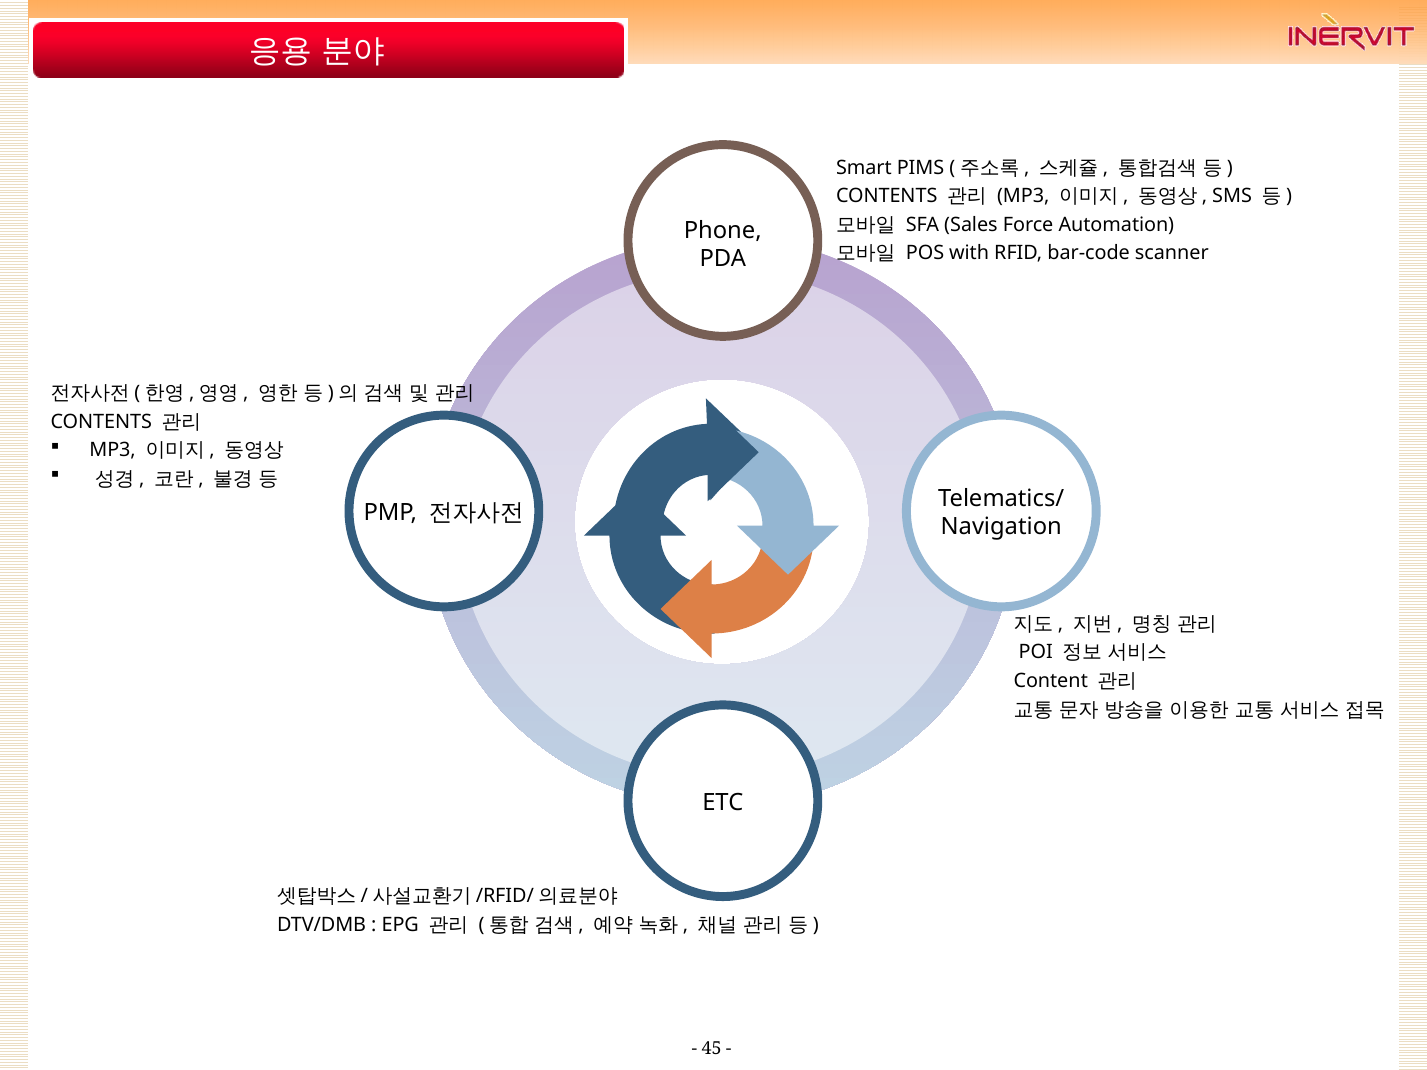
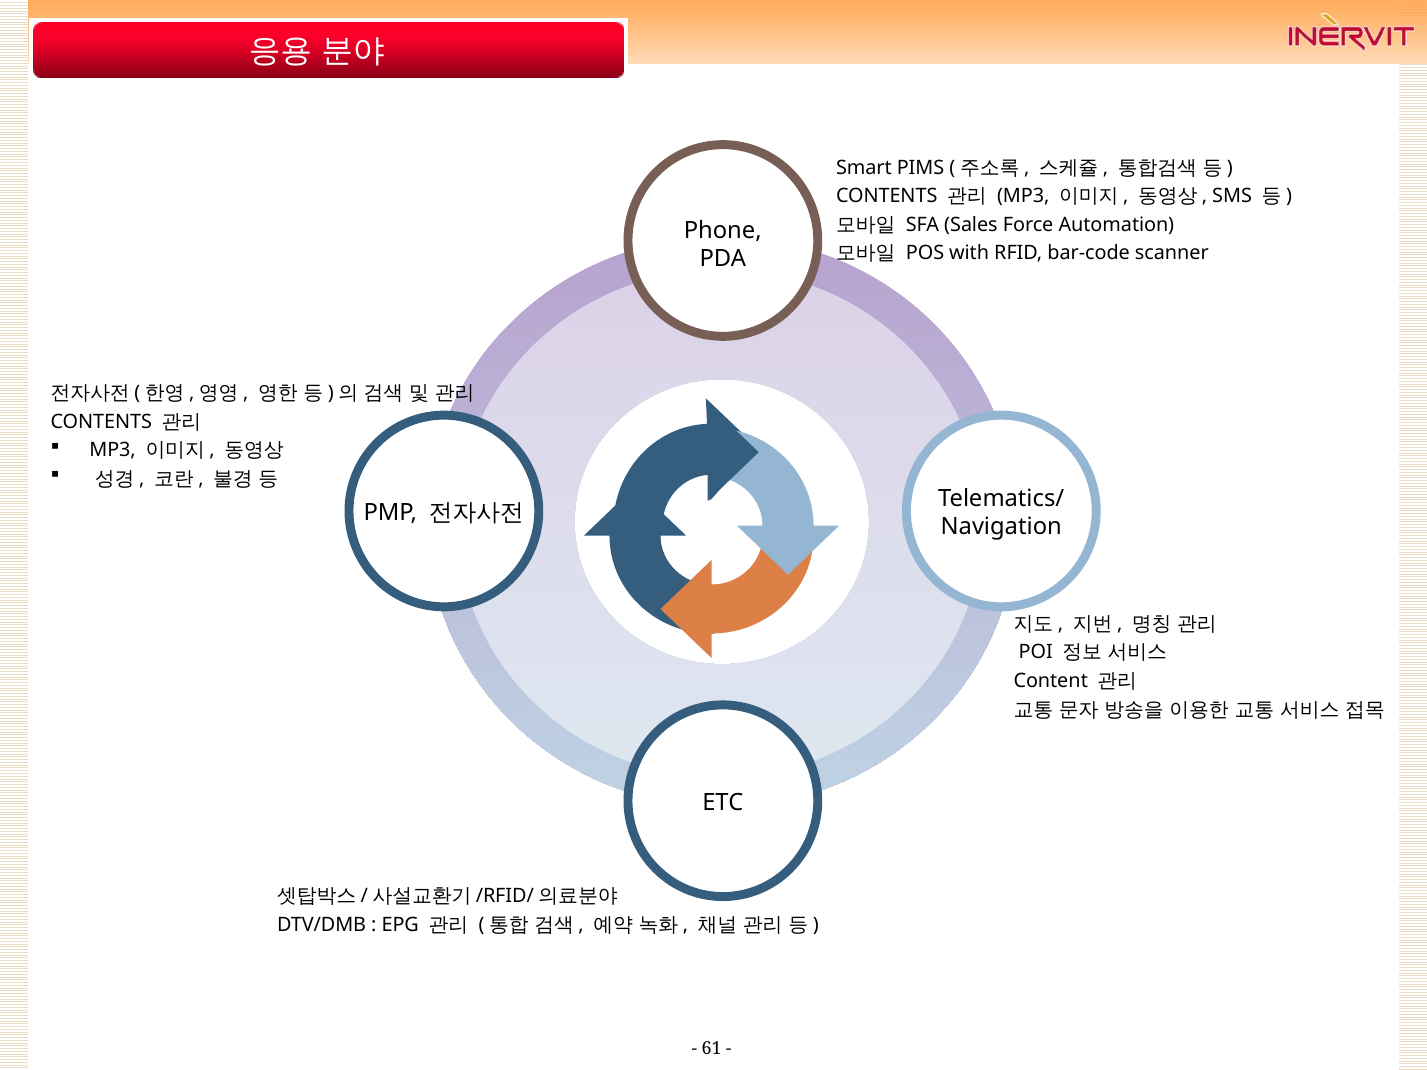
45: 45 -> 61
